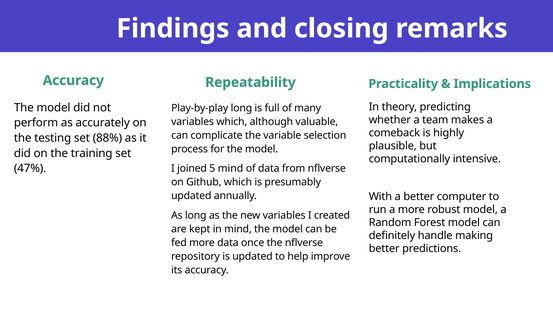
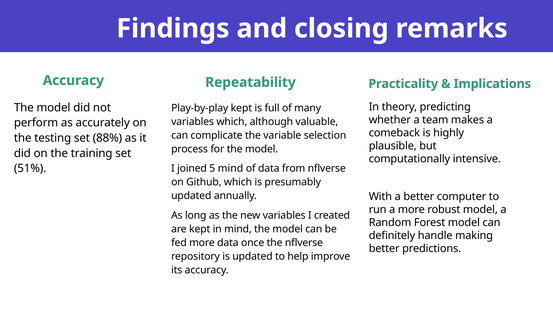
Play-by-play long: long -> kept
47%: 47% -> 51%
